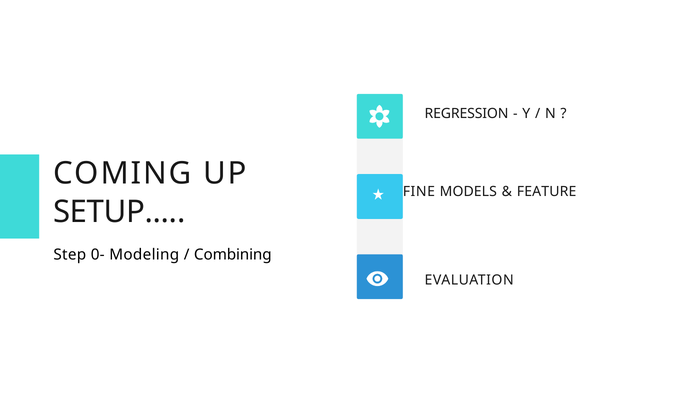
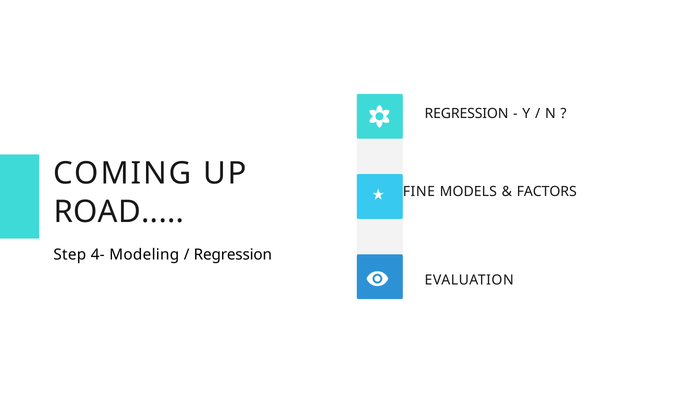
FEATURE: FEATURE -> FACTORS
SETUP: SETUP -> ROAD
0-: 0- -> 4-
Combining at (233, 254): Combining -> Regression
